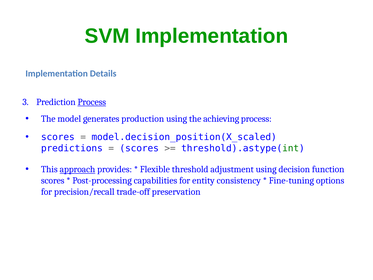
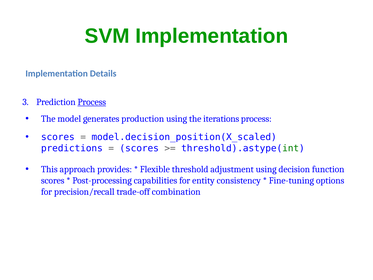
achieving: achieving -> iterations
approach underline: present -> none
preservation: preservation -> combination
